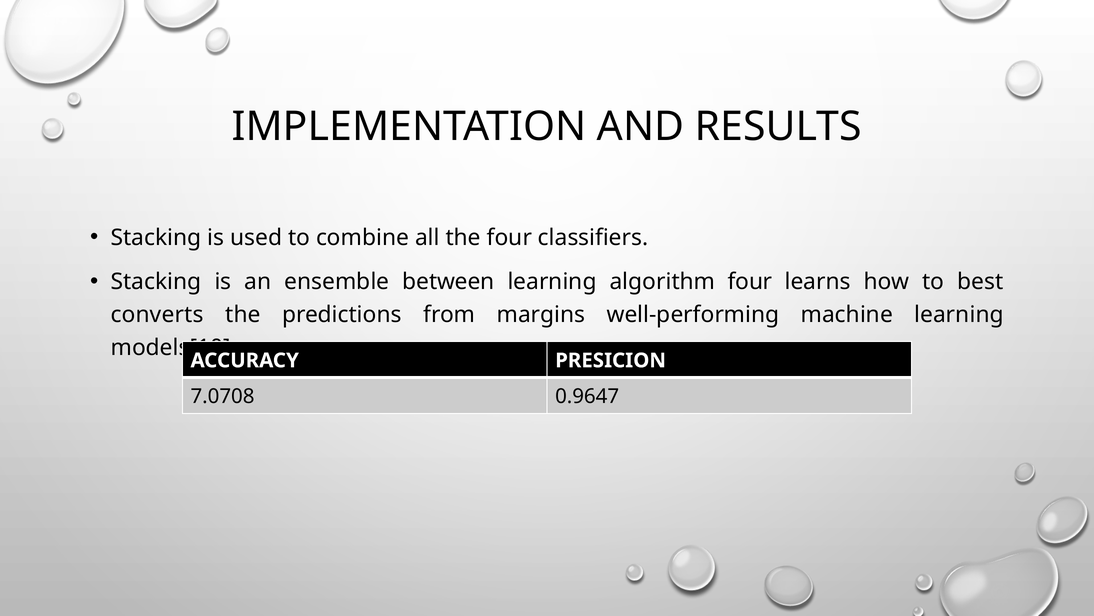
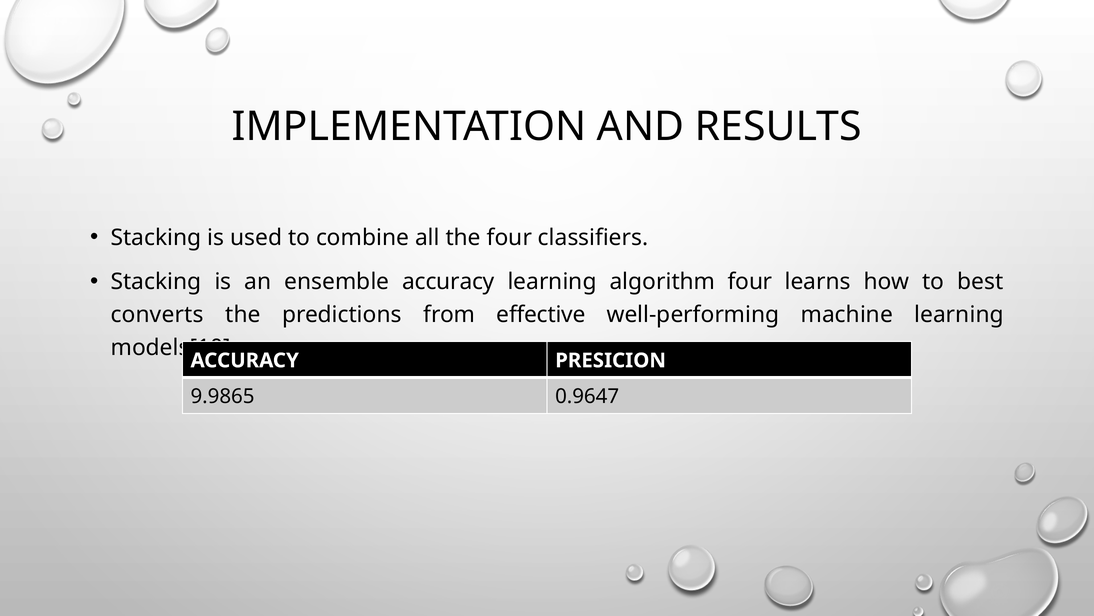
ensemble between: between -> accuracy
margins: margins -> effective
7.0708: 7.0708 -> 9.9865
